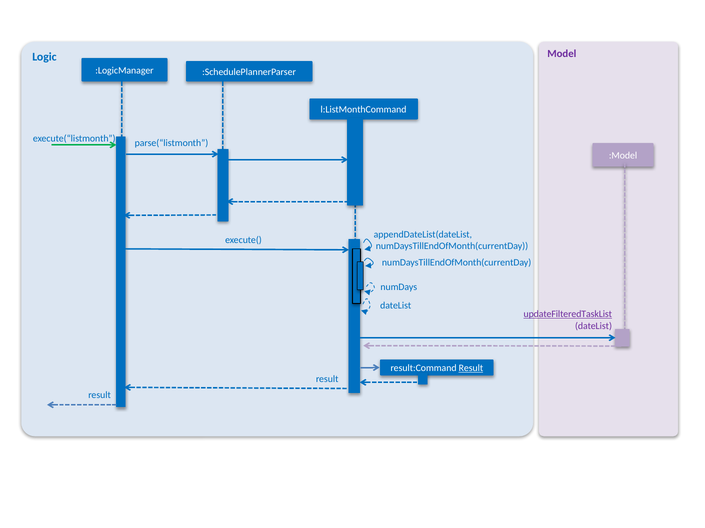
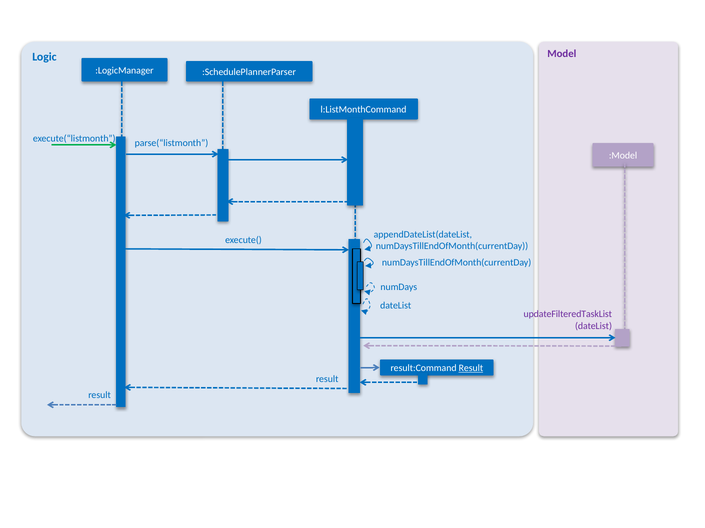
updateFilteredTaskList underline: present -> none
